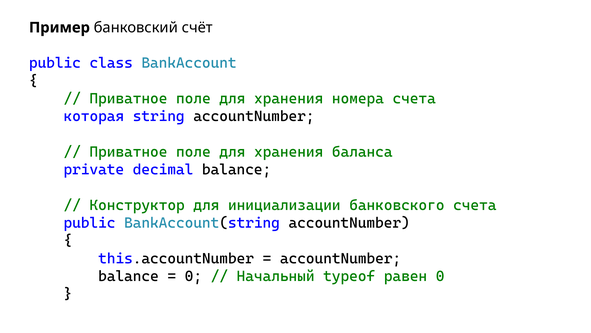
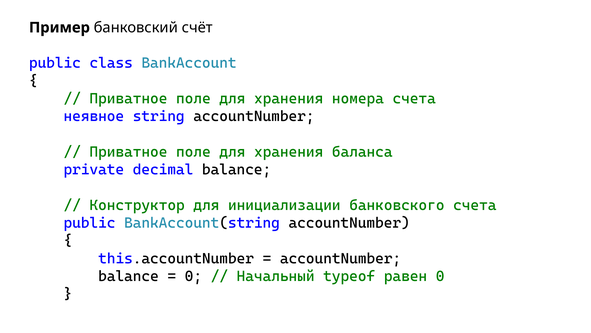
которая: которая -> неявное
